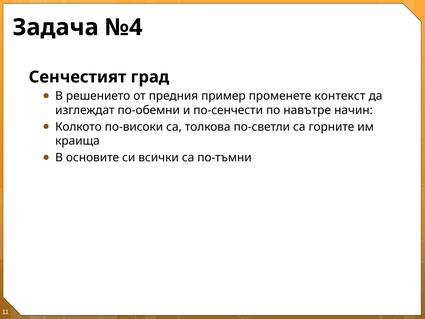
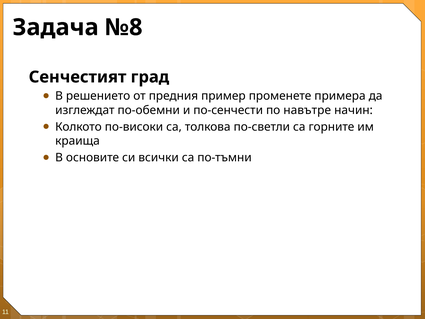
№4: №4 -> №8
контекст: контекст -> примера
